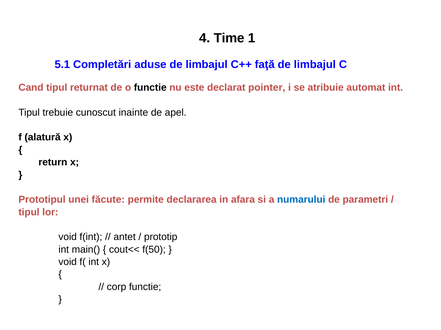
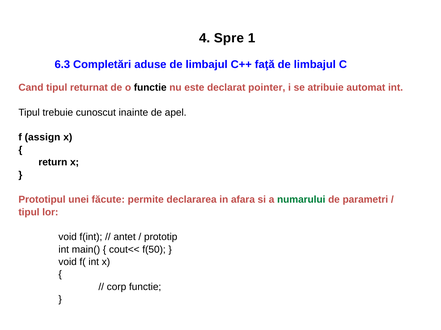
Time: Time -> Spre
5.1: 5.1 -> 6.3
alatură: alatură -> assign
numarului colour: blue -> green
